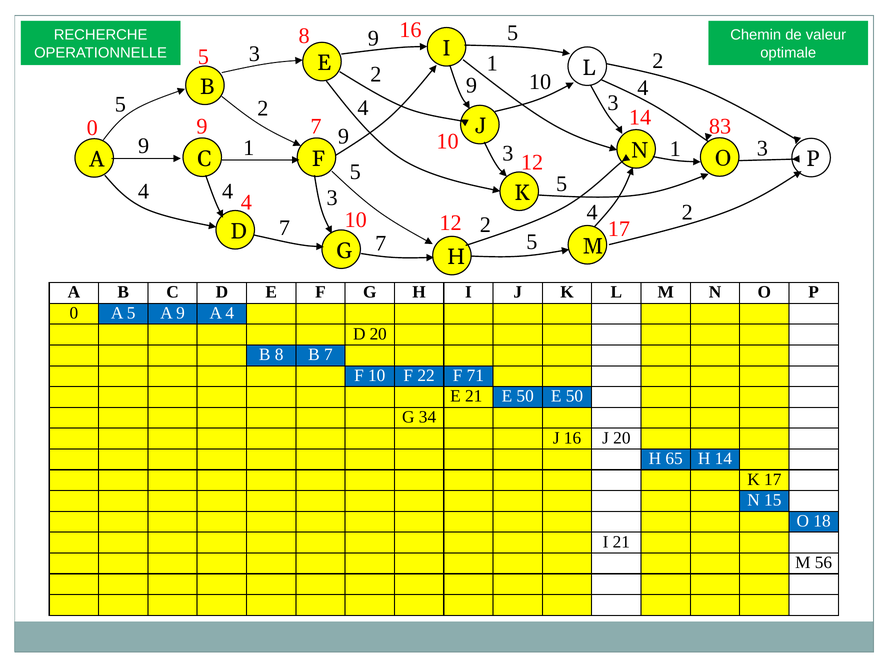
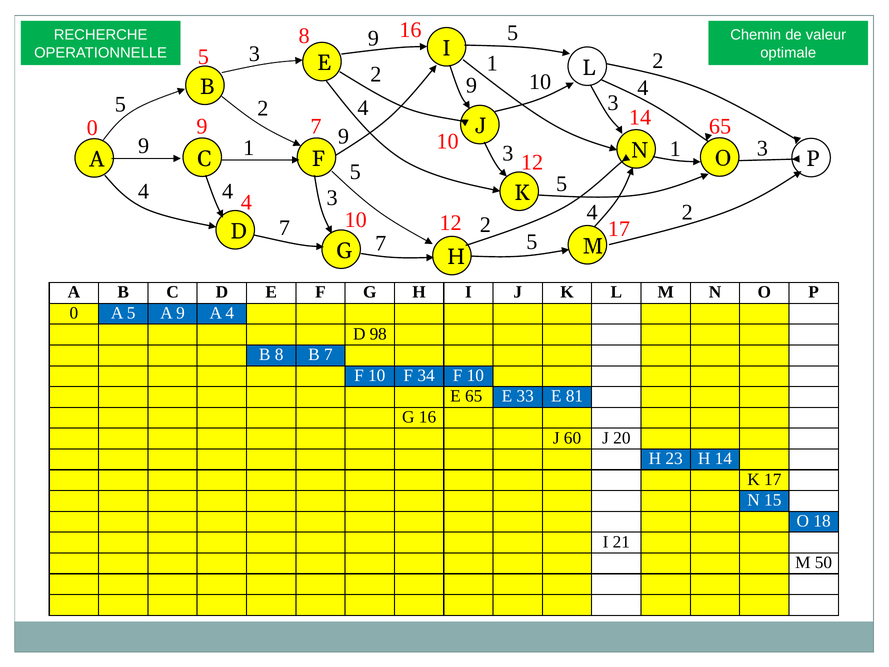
14 83: 83 -> 65
D 20: 20 -> 98
22: 22 -> 34
71 at (475, 375): 71 -> 10
E 21: 21 -> 65
50 at (525, 396): 50 -> 33
50 at (574, 396): 50 -> 81
G 34: 34 -> 16
J 16: 16 -> 60
65: 65 -> 23
56: 56 -> 50
